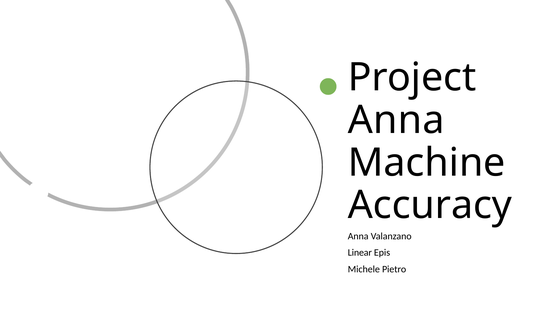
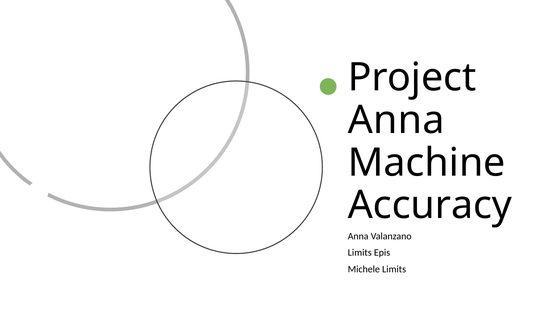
Linear at (360, 253): Linear -> Limits
Michele Pietro: Pietro -> Limits
